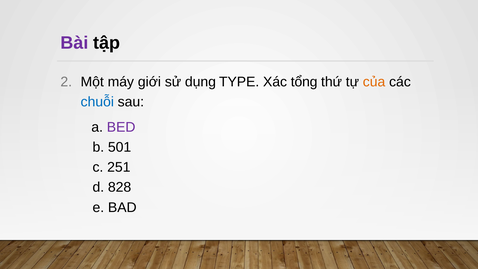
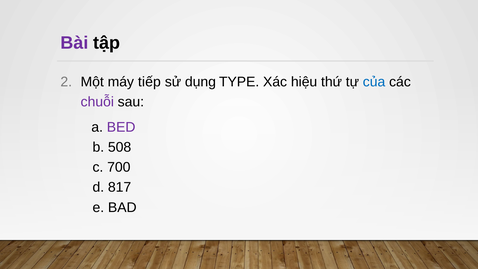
giới: giới -> tiếp
tổng: tổng -> hiệu
của colour: orange -> blue
chuỗi colour: blue -> purple
501: 501 -> 508
251: 251 -> 700
828: 828 -> 817
